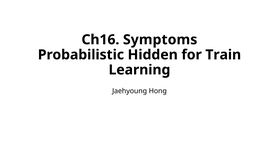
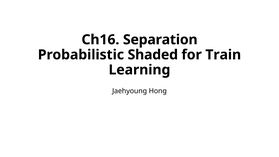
Symptoms: Symptoms -> Separation
Hidden: Hidden -> Shaded
